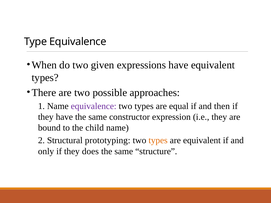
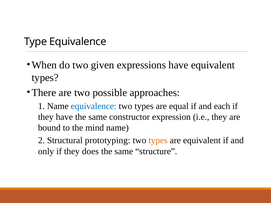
equivalence at (94, 106) colour: purple -> blue
then: then -> each
child: child -> mind
